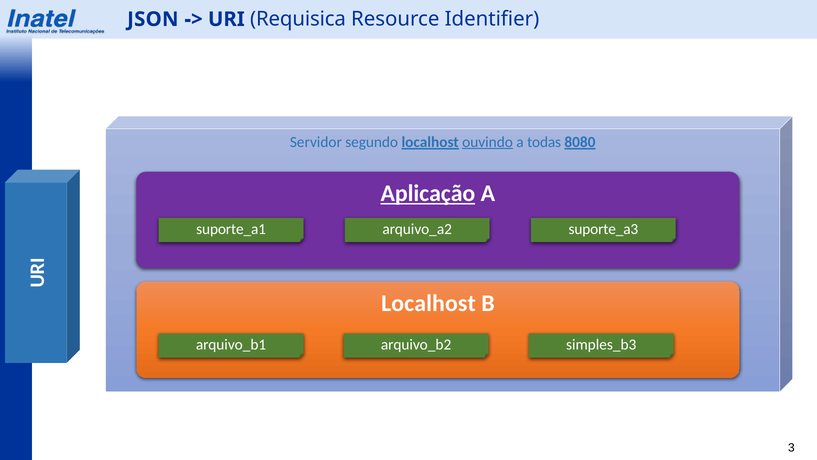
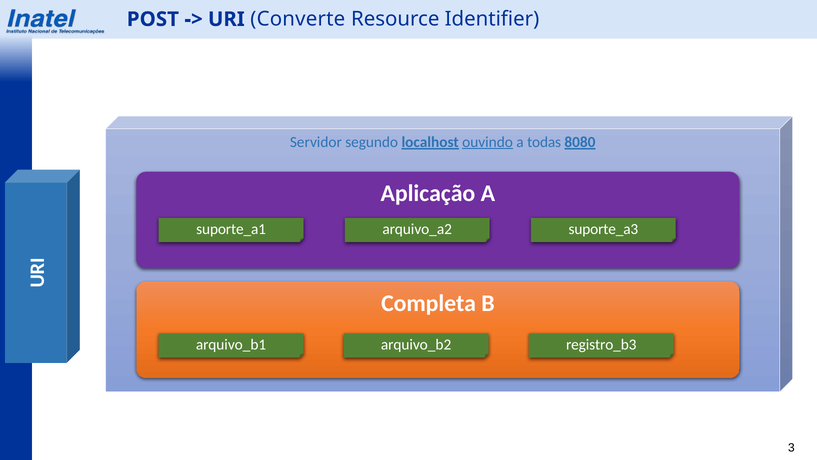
JSON: JSON -> POST
Requisica: Requisica -> Converte
Aplicação underline: present -> none
Localhost at (428, 303): Localhost -> Completa
simples_b3: simples_b3 -> registro_b3
